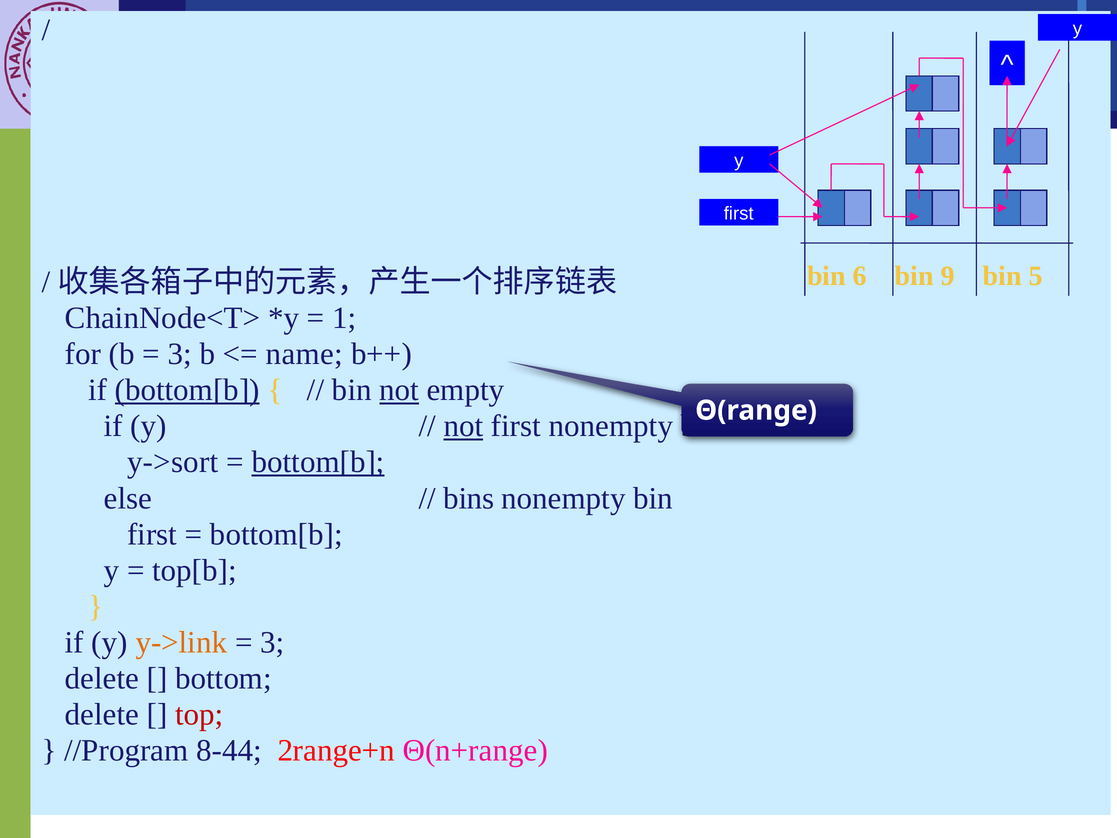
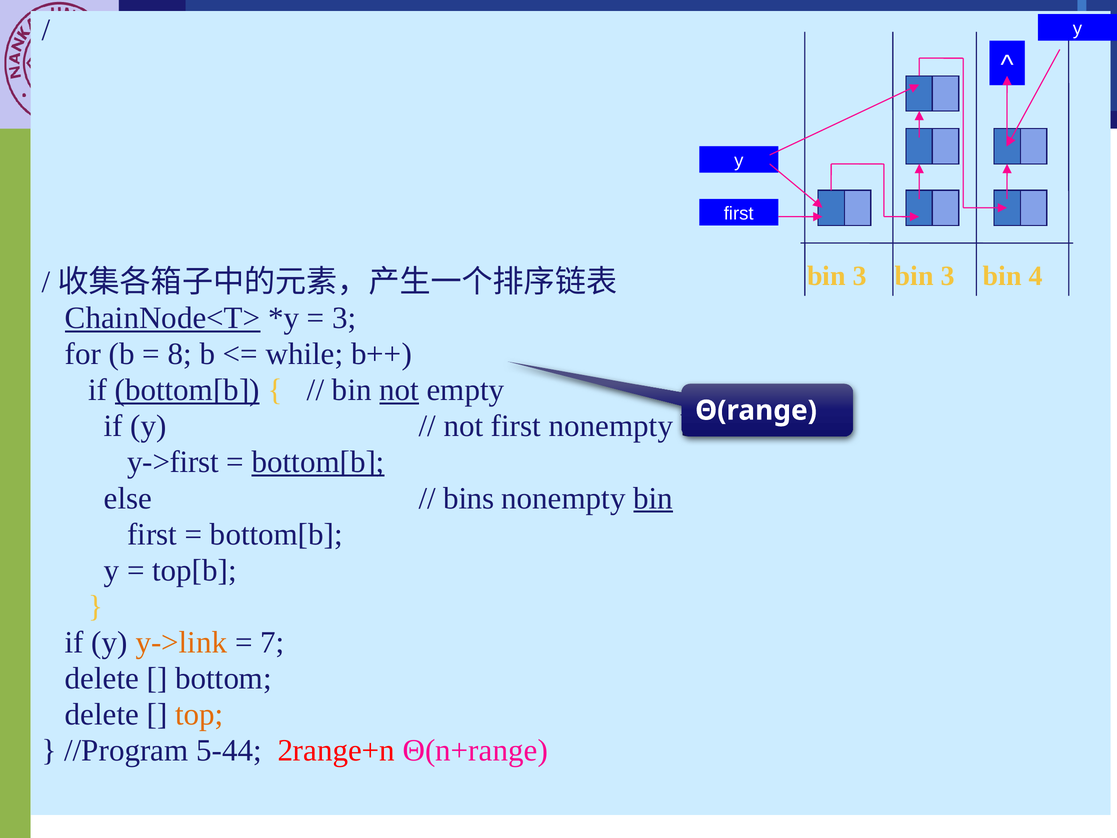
6 at (860, 276): 6 -> 3
9 at (948, 276): 9 -> 3
5: 5 -> 4
ChainNode<T> underline: none -> present
1 at (344, 318): 1 -> 3
3 at (180, 354): 3 -> 8
name: name -> while
not at (463, 426) underline: present -> none
y->sort: y->sort -> y->first
bin at (653, 498) underline: none -> present
3 at (272, 642): 3 -> 7
top colour: red -> orange
8-44: 8-44 -> 5-44
